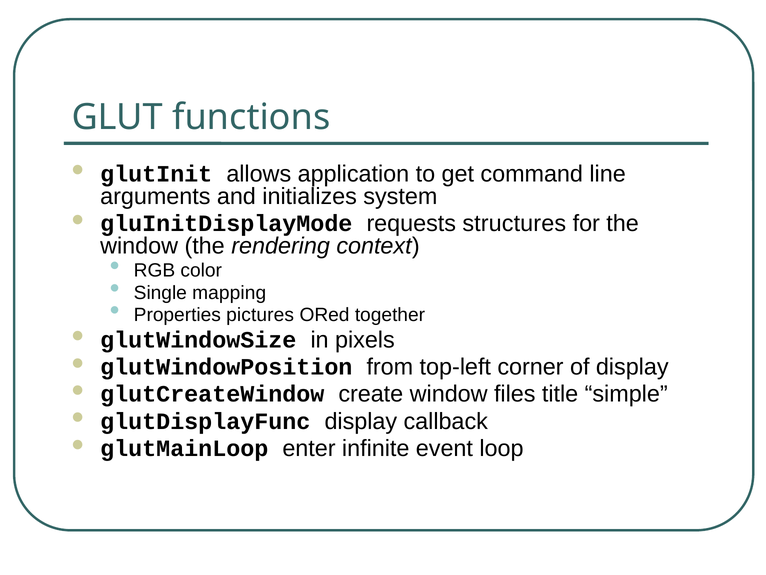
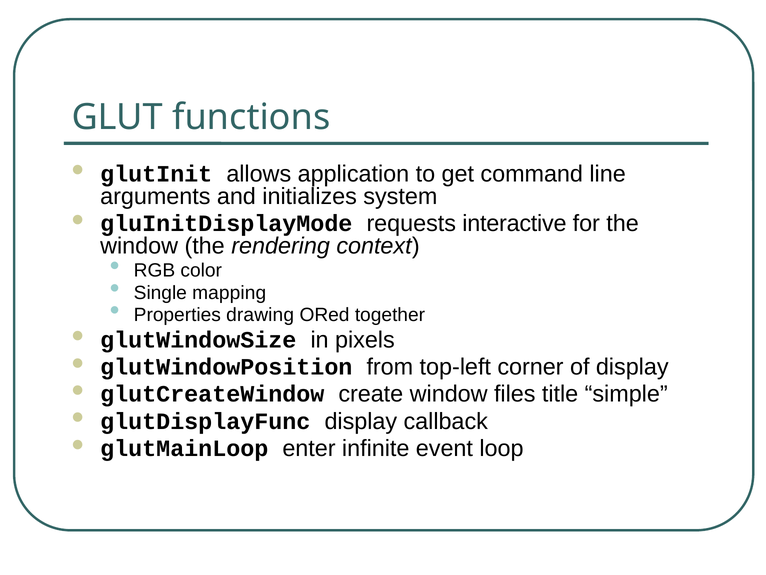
structures: structures -> interactive
pictures: pictures -> drawing
